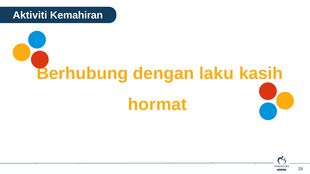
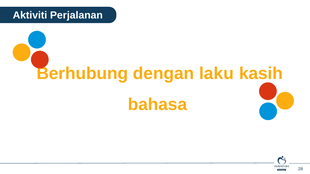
Kemahiran: Kemahiran -> Perjalanan
hormat: hormat -> bahasa
